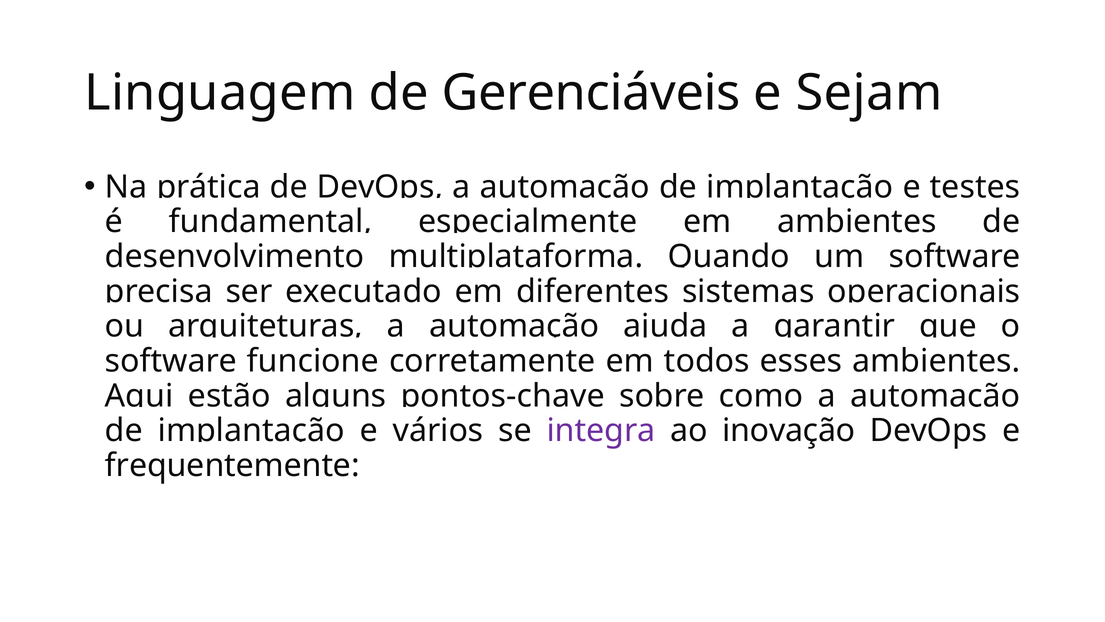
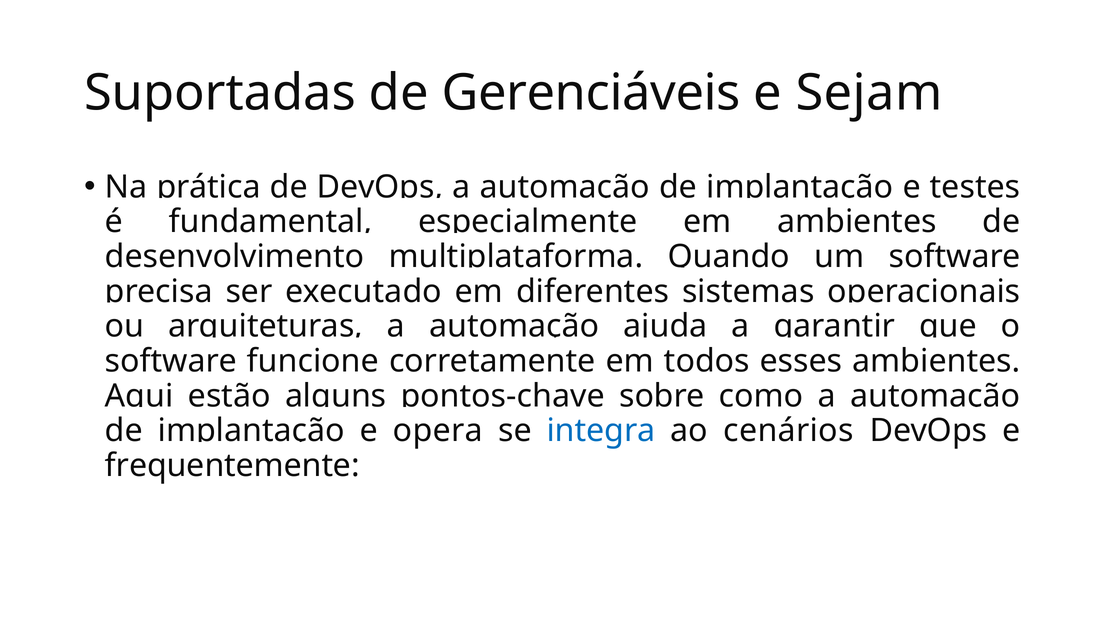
Linguagem: Linguagem -> Suportadas
vários: vários -> opera
integra colour: purple -> blue
inovação: inovação -> cenários
